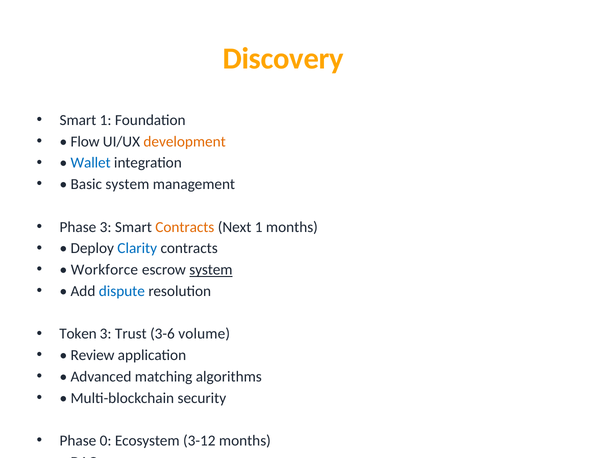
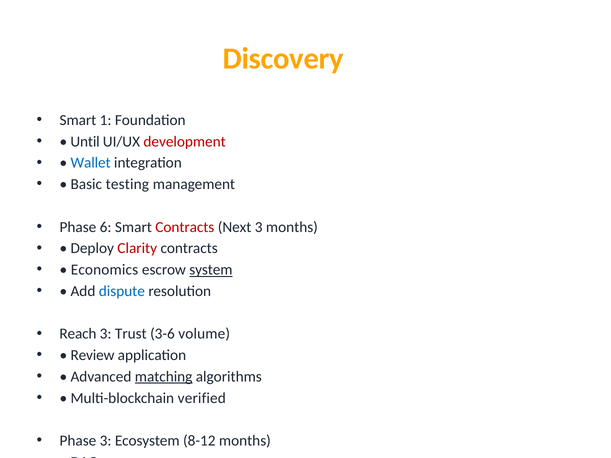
Flow: Flow -> Until
development colour: orange -> red
Basic system: system -> testing
Phase 3: 3 -> 6
Contracts at (185, 227) colour: orange -> red
Next 1: 1 -> 3
Clarity colour: blue -> red
Workforce at (104, 270): Workforce -> Economics
Token at (78, 334): Token -> Reach
matching underline: none -> present
security: security -> verified
Phase 0: 0 -> 3
3-12: 3-12 -> 8-12
